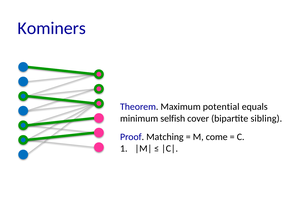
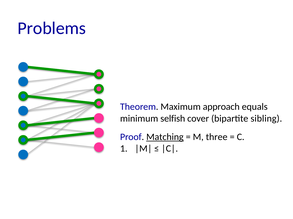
Kominers: Kominers -> Problems
potential: potential -> approach
Matching underline: none -> present
come: come -> three
